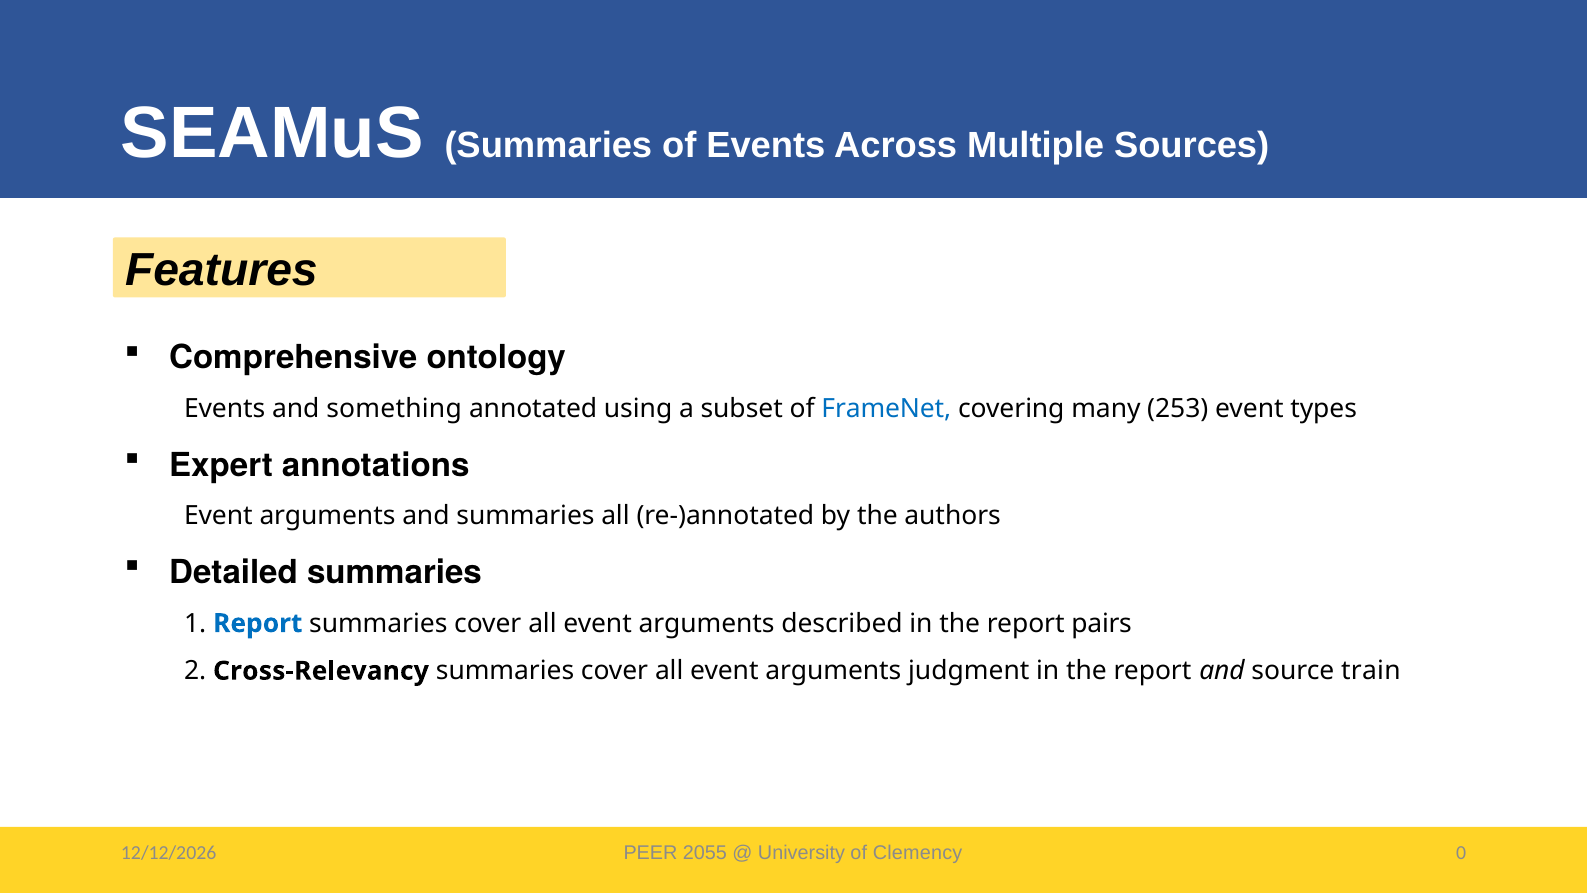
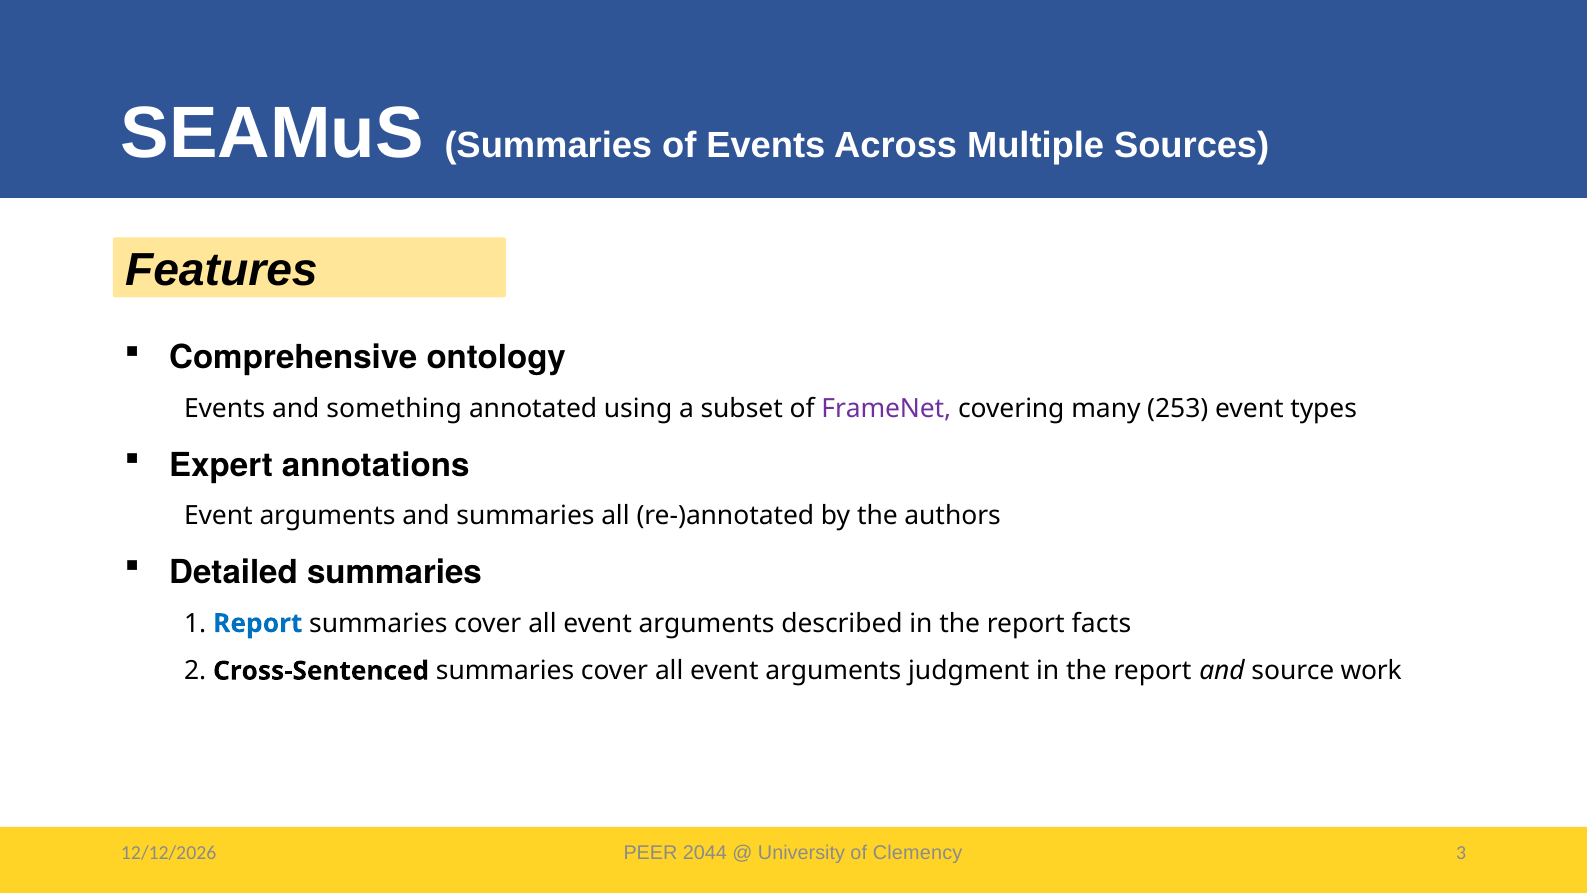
FrameNet colour: blue -> purple
pairs: pairs -> facts
Cross-Relevancy: Cross-Relevancy -> Cross-Sentenced
train: train -> work
2055: 2055 -> 2044
0: 0 -> 3
